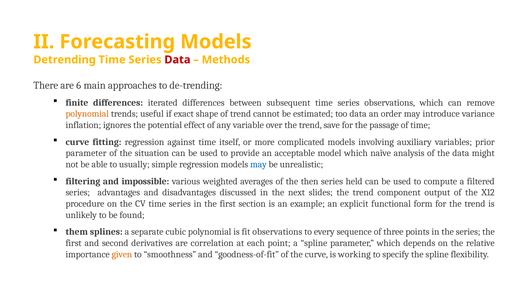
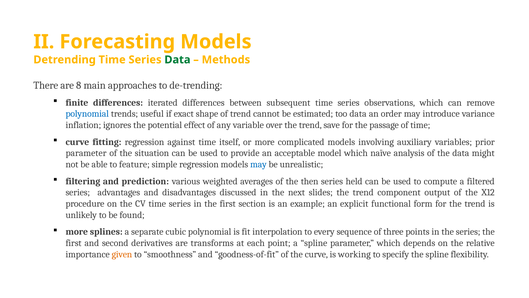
Data at (177, 60) colour: red -> green
6: 6 -> 8
polynomial at (87, 114) colour: orange -> blue
usually: usually -> feature
impossible: impossible -> prediction
them at (77, 232): them -> more
fit observations: observations -> interpolation
correlation: correlation -> transforms
